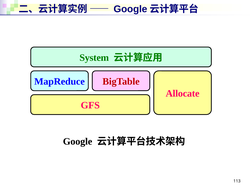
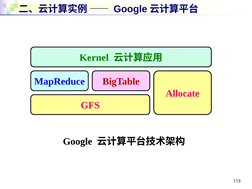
System: System -> Kernel
